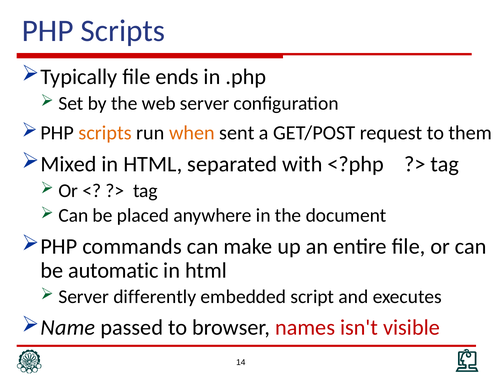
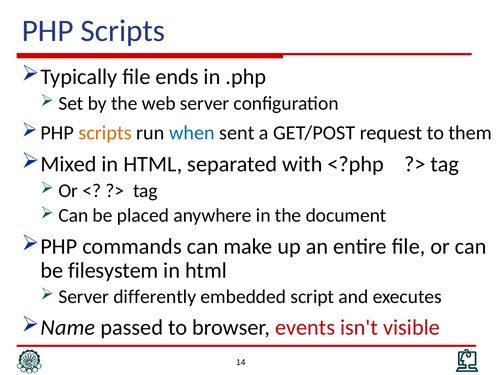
when colour: orange -> blue
automatic: automatic -> filesystem
names: names -> events
